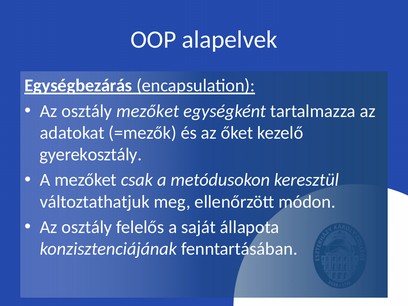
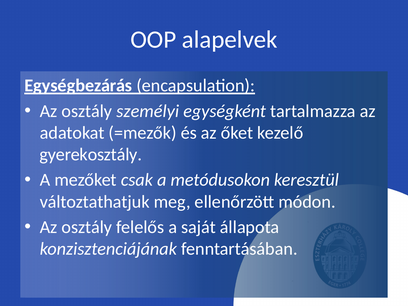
osztály mezőket: mezőket -> személyi
